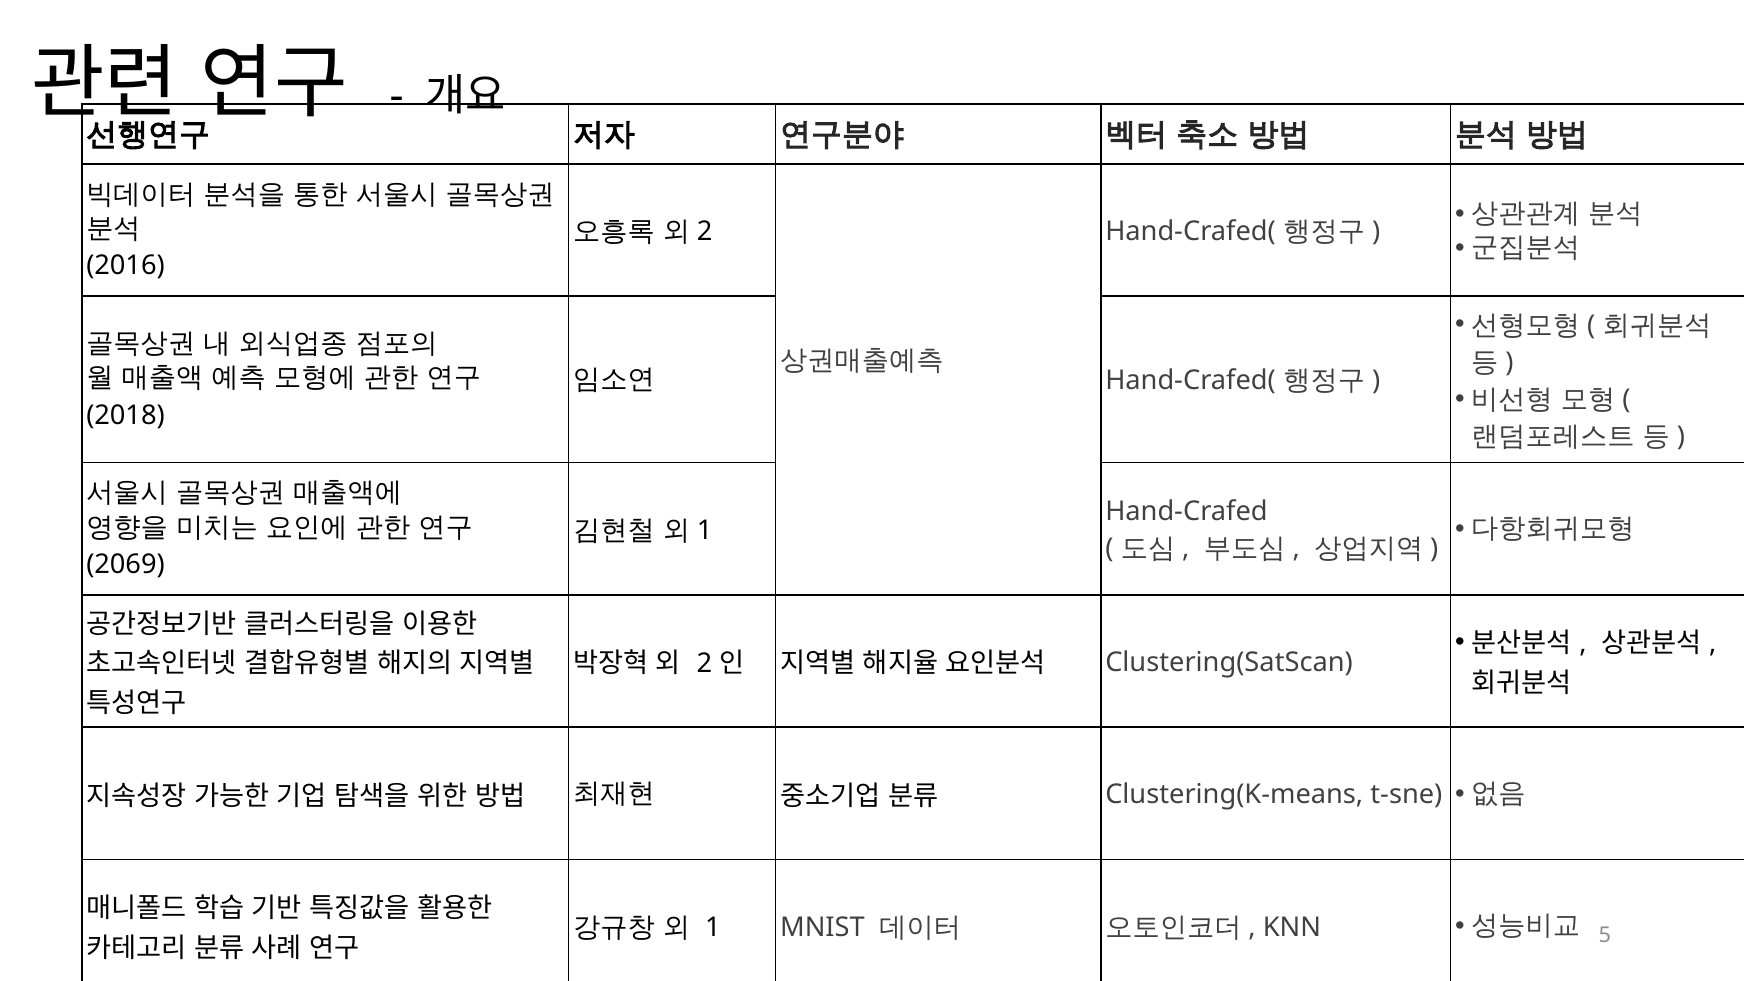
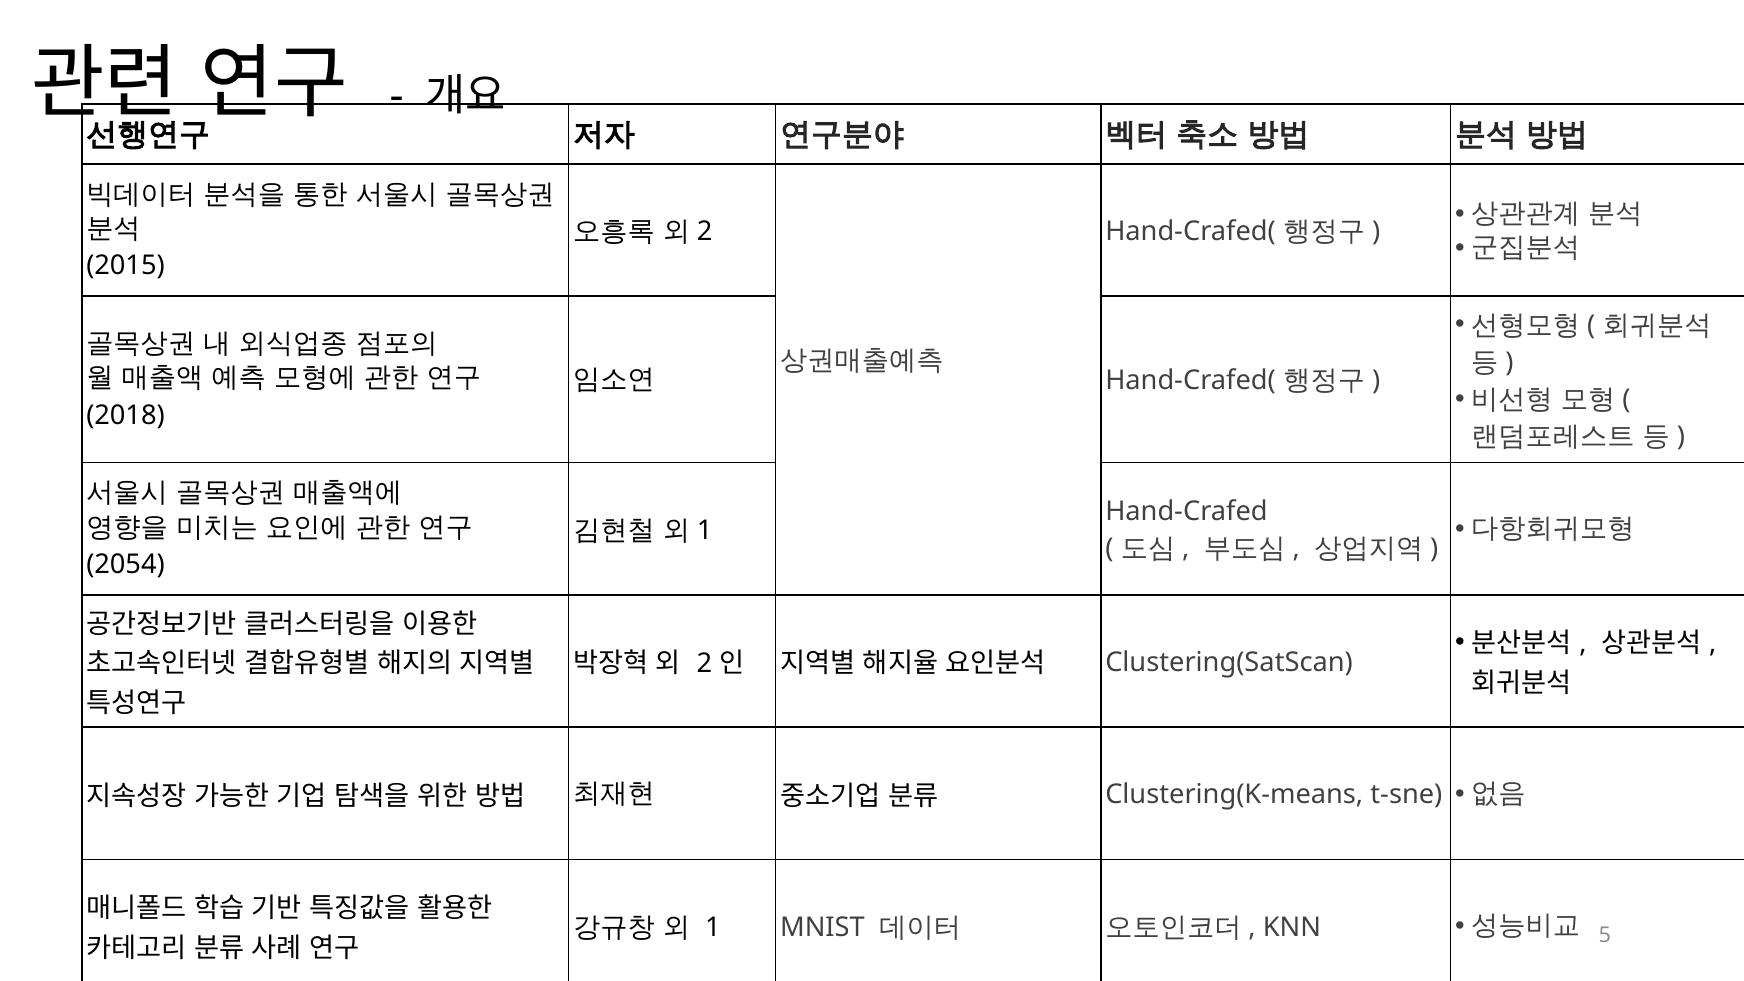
2016: 2016 -> 2015
2069: 2069 -> 2054
